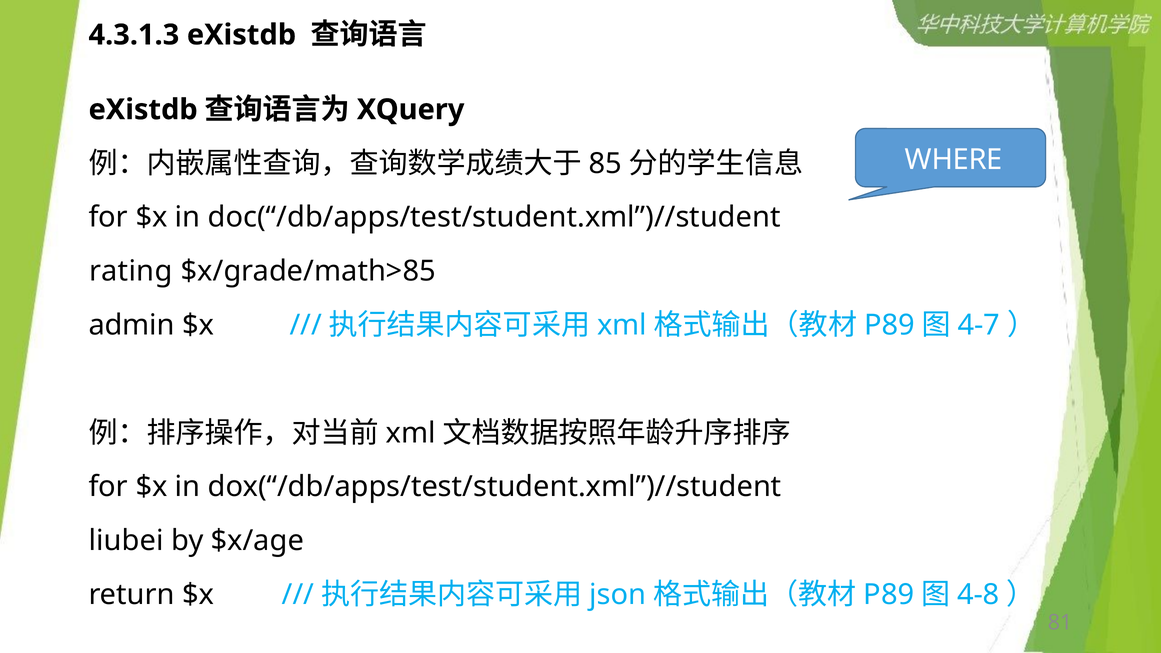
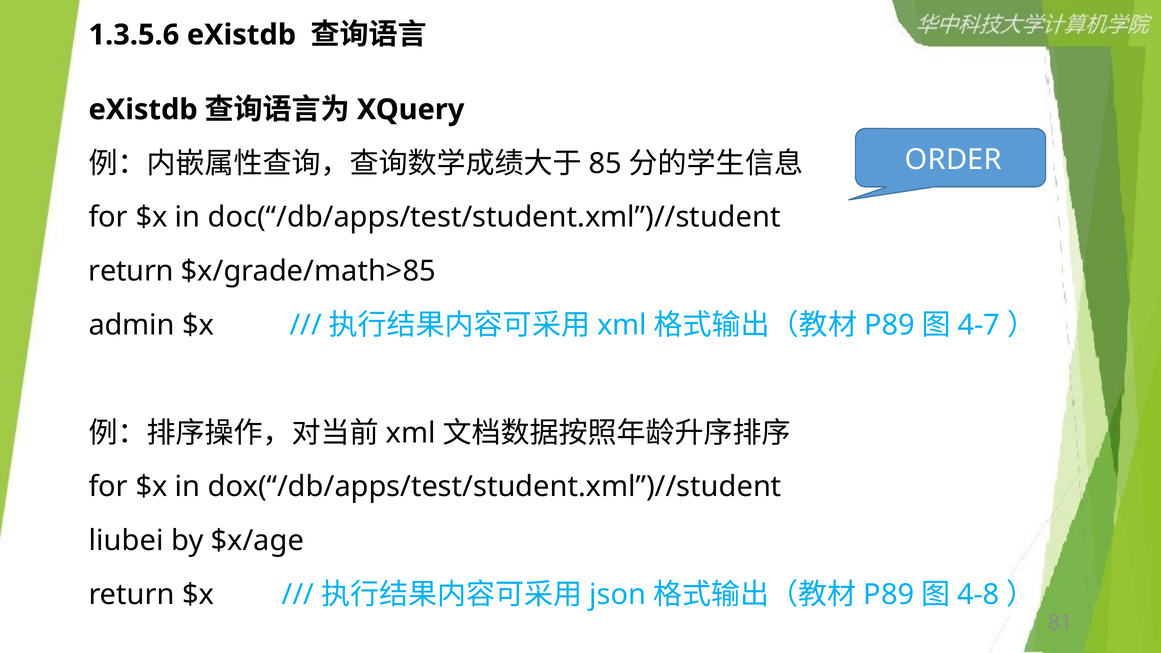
4.3.1.3: 4.3.1.3 -> 1.3.5.6
WHERE: WHERE -> ORDER
rating at (131, 271): rating -> return
